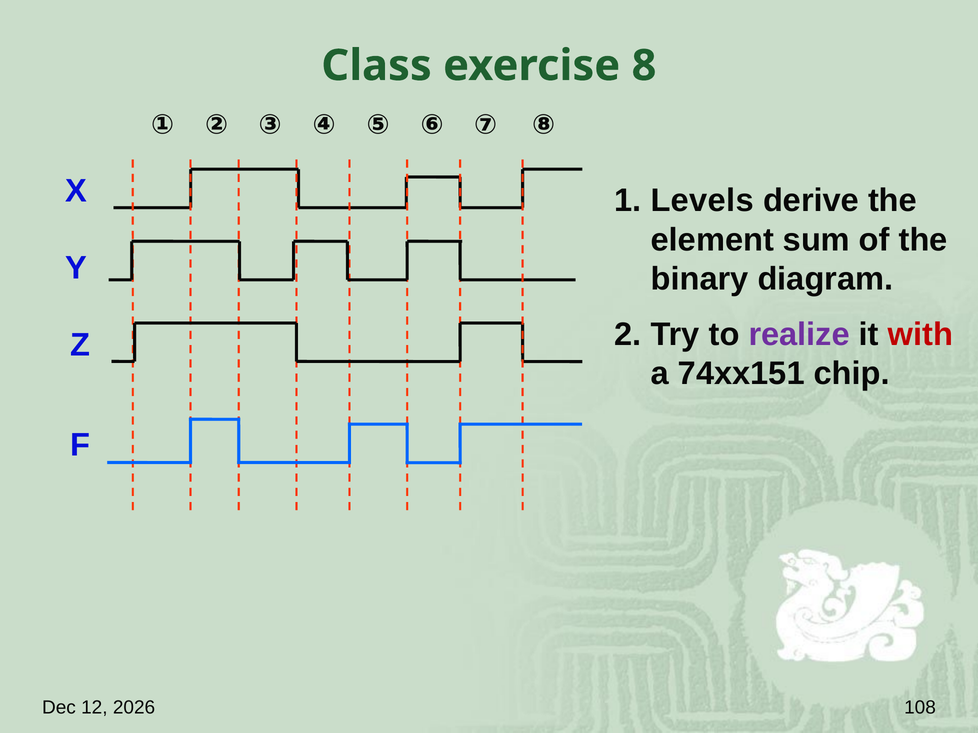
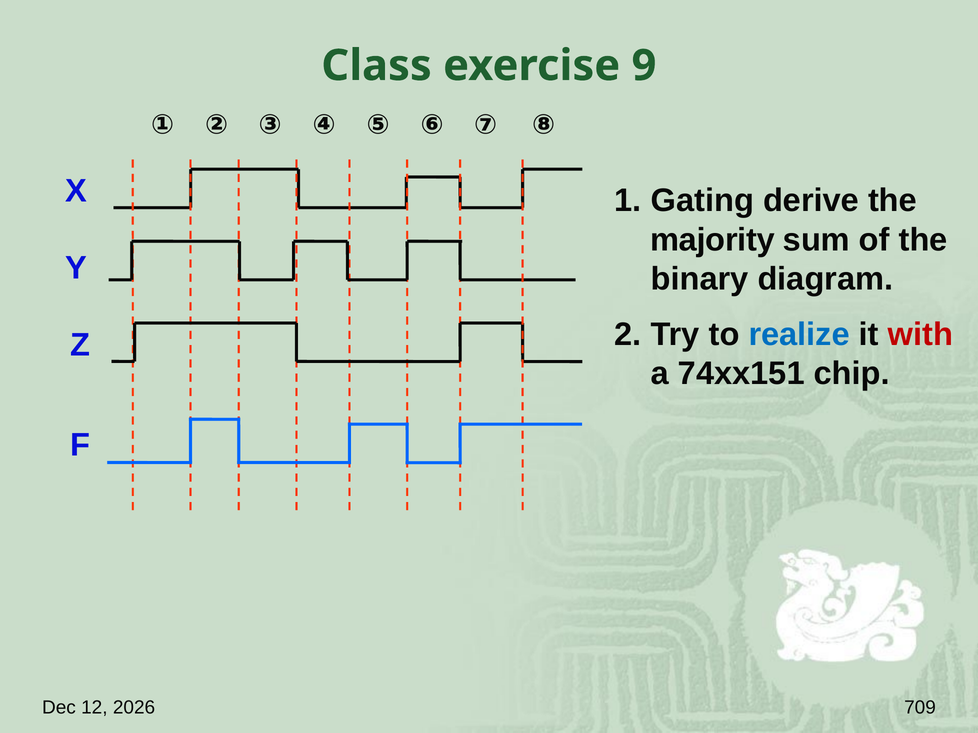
8: 8 -> 9
Levels: Levels -> Gating
element: element -> majority
realize colour: purple -> blue
108: 108 -> 709
